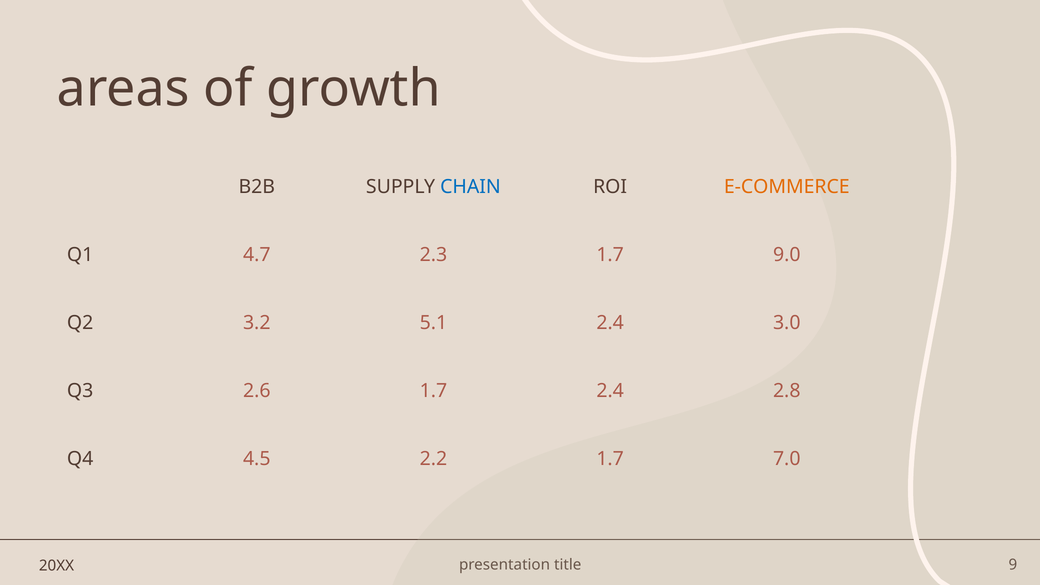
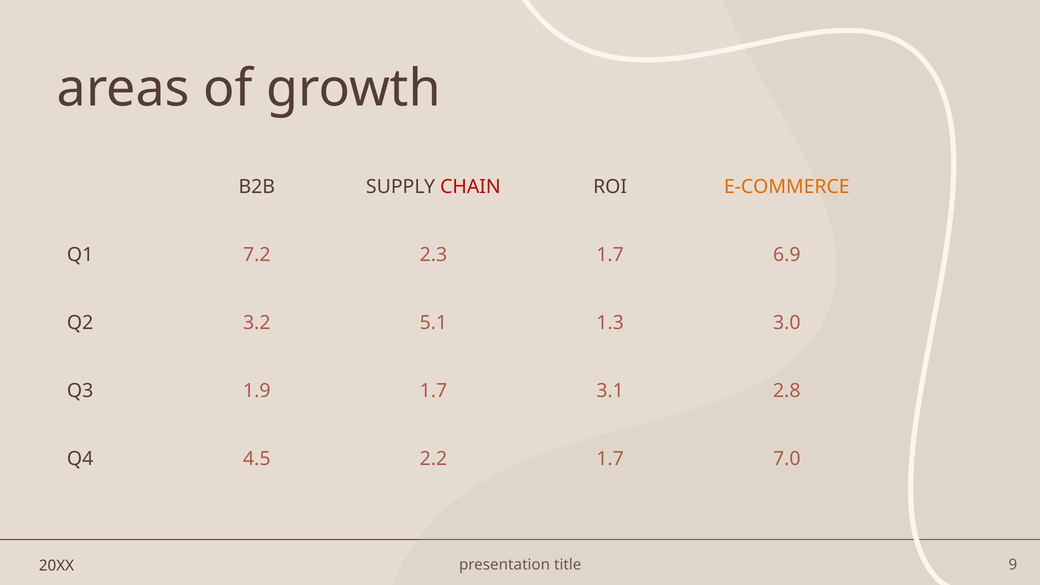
CHAIN colour: blue -> red
4.7: 4.7 -> 7.2
9.0: 9.0 -> 6.9
5.1 2.4: 2.4 -> 1.3
2.6: 2.6 -> 1.9
1.7 2.4: 2.4 -> 3.1
